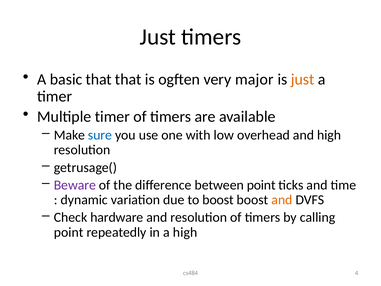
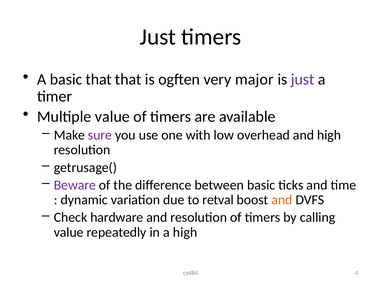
just at (303, 79) colour: orange -> purple
Multiple timer: timer -> value
sure colour: blue -> purple
between point: point -> basic
to boost: boost -> retval
point at (69, 232): point -> value
